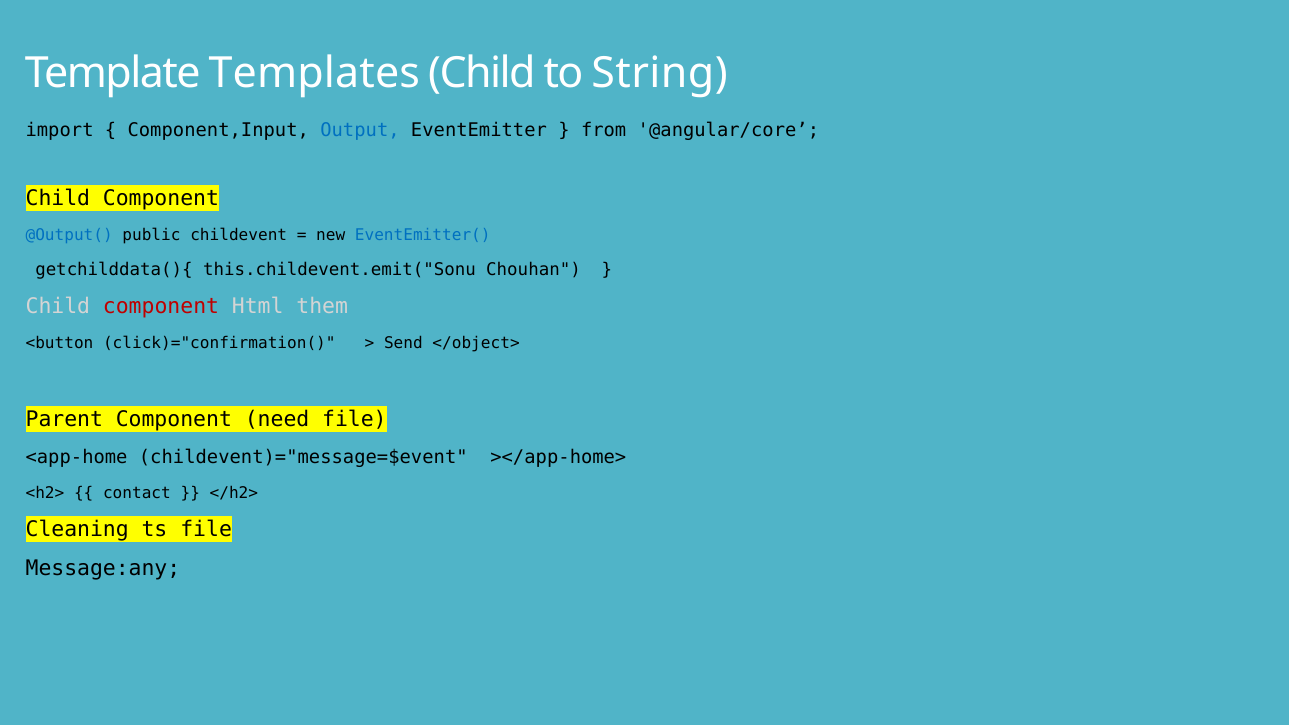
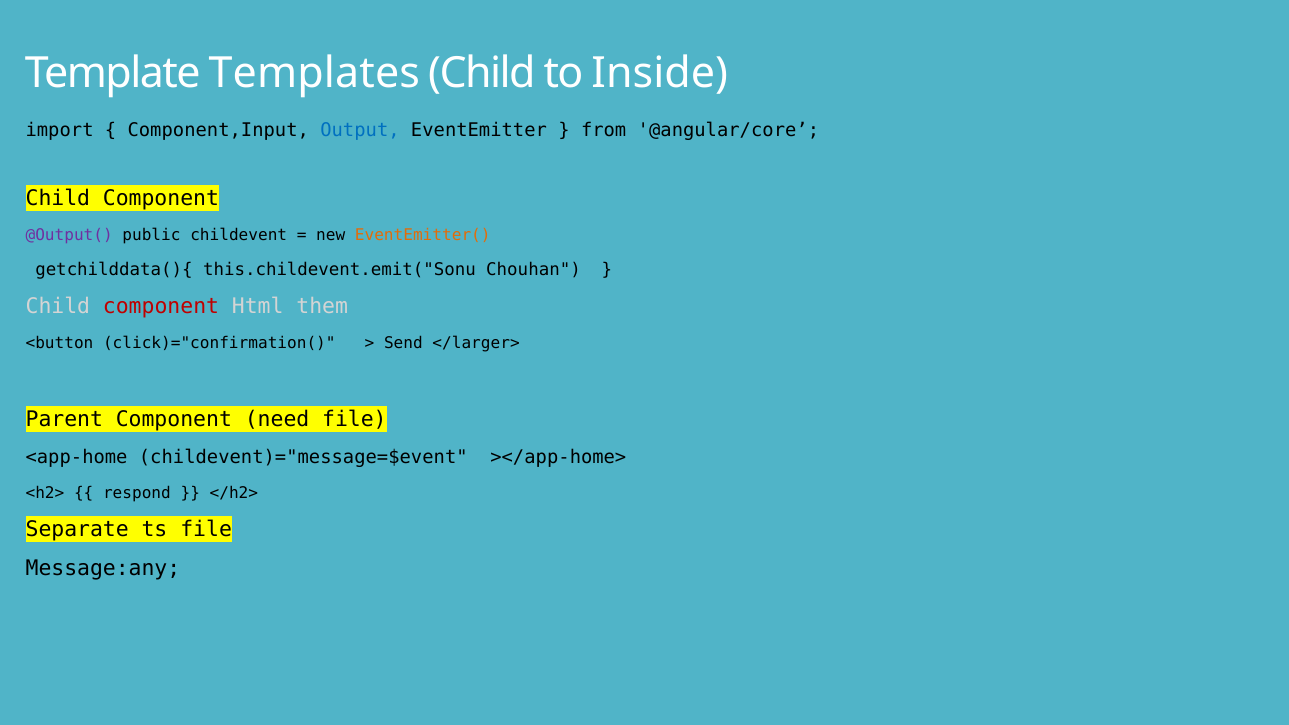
String: String -> Inside
@Output( colour: blue -> purple
EventEmitter( colour: blue -> orange
</object>: </object> -> </larger>
contact: contact -> respond
Cleaning: Cleaning -> Separate
